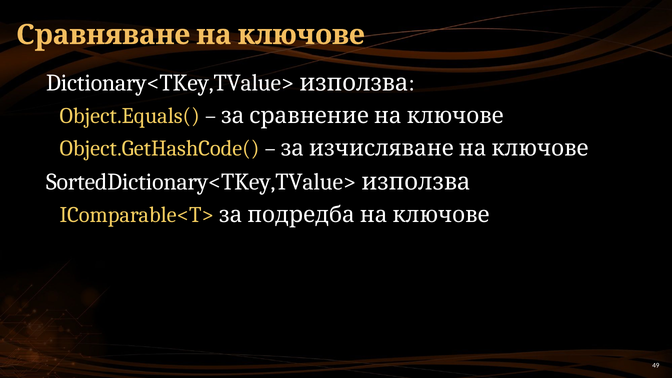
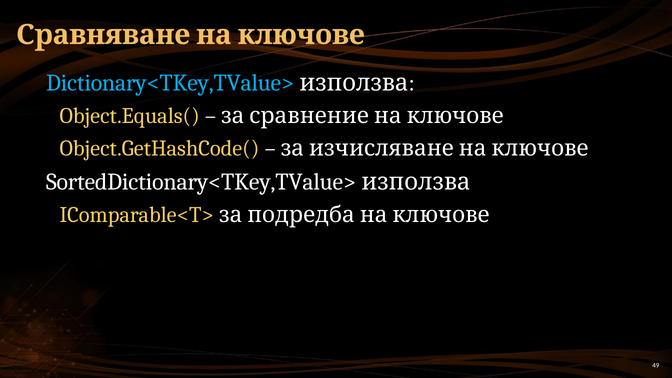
Dictionary<TKey,TValue> colour: white -> light blue
